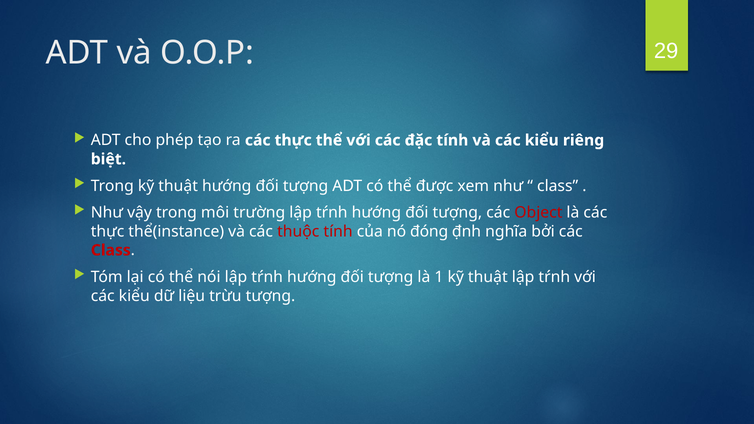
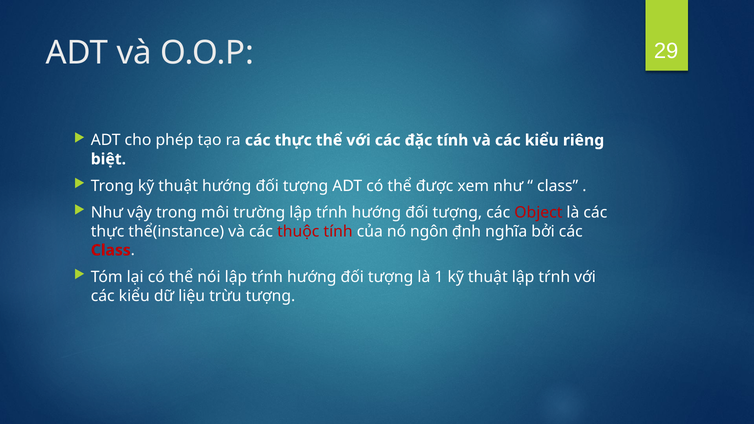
đóng: đóng -> ngôn
